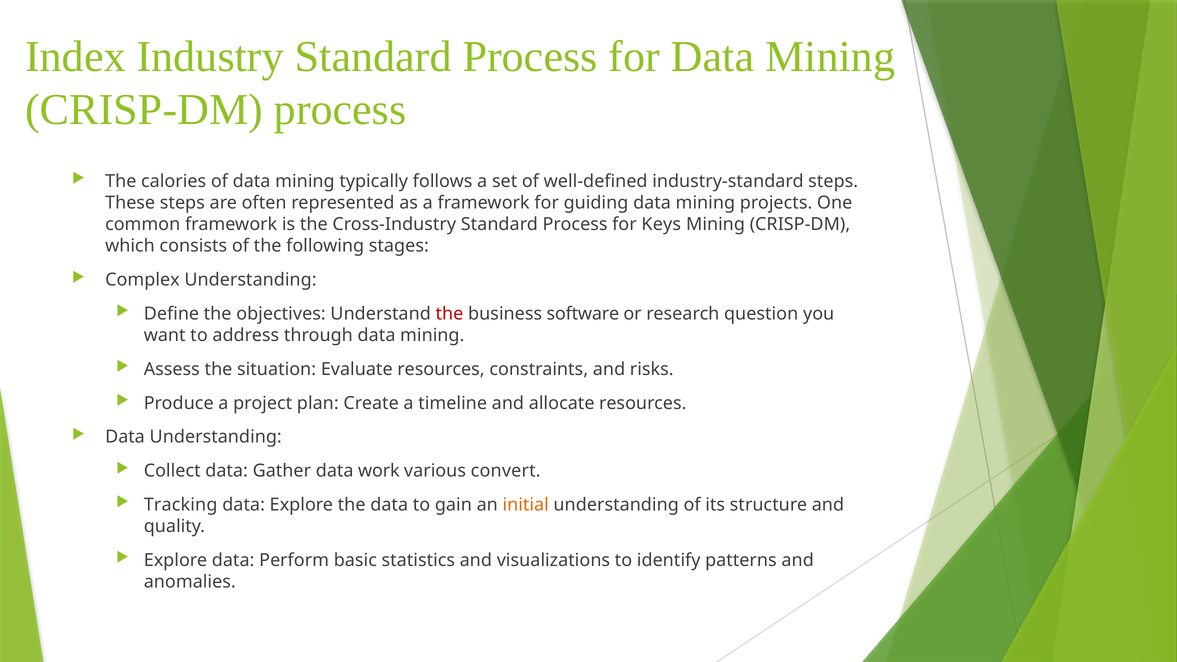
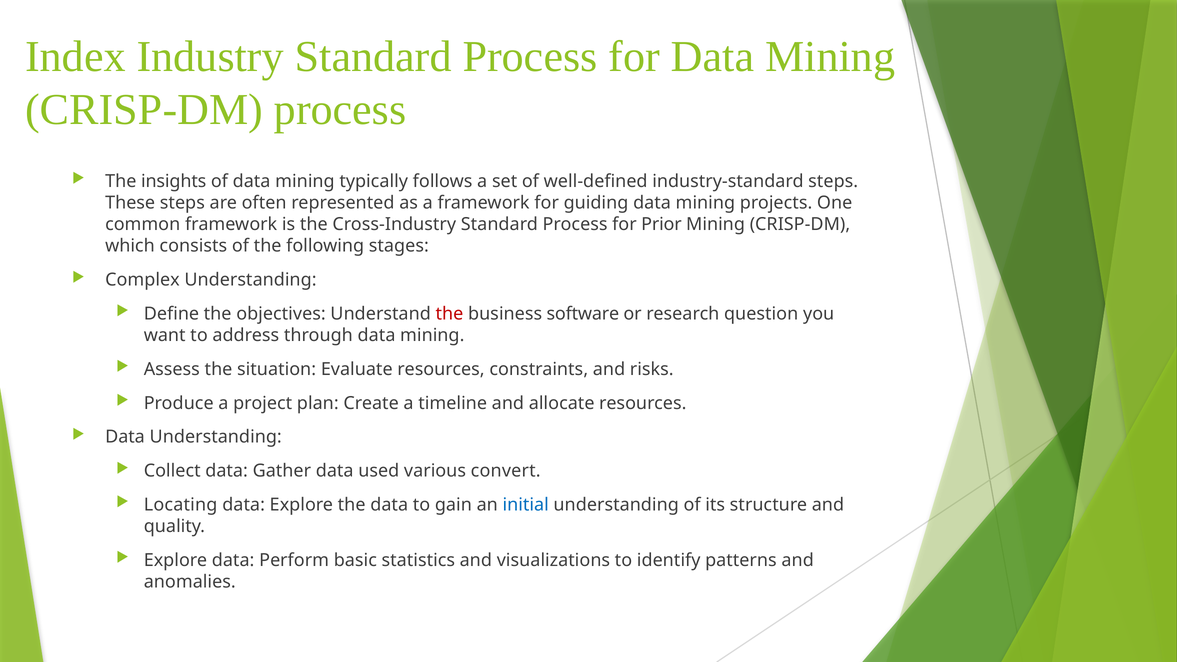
calories: calories -> insights
Keys: Keys -> Prior
work: work -> used
Tracking: Tracking -> Locating
initial colour: orange -> blue
